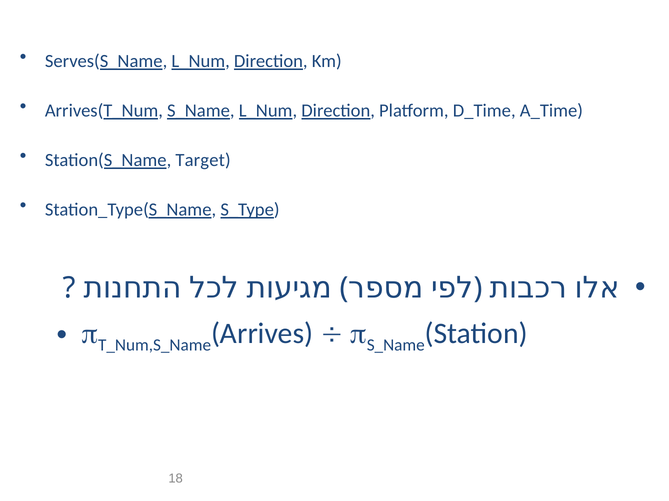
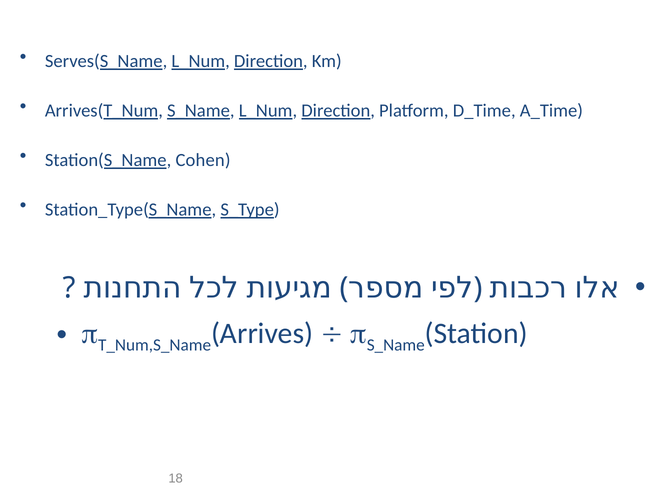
Target: Target -> Cohen
